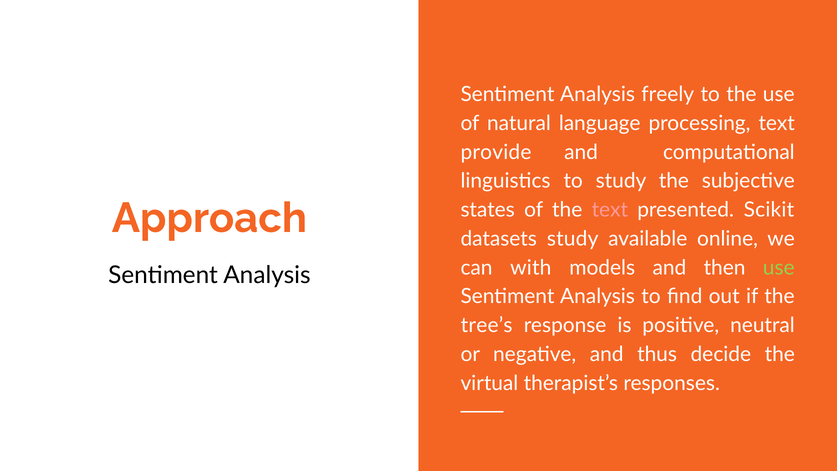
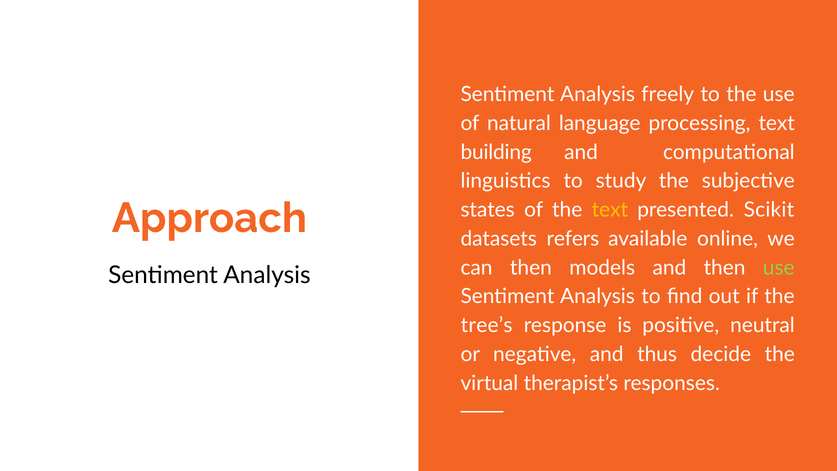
provide: provide -> building
text at (610, 210) colour: pink -> yellow
datasets study: study -> refers
can with: with -> then
